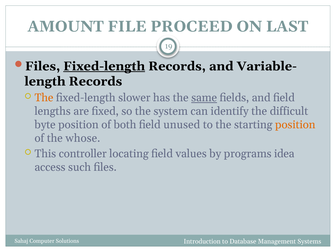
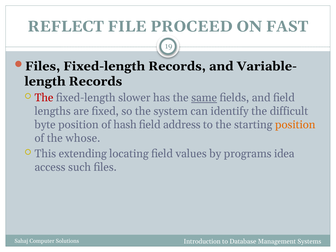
AMOUNT: AMOUNT -> REFLECT
LAST: LAST -> FAST
Fixed-length at (104, 66) underline: present -> none
The at (44, 98) colour: orange -> red
both: both -> hash
unused: unused -> address
controller: controller -> extending
